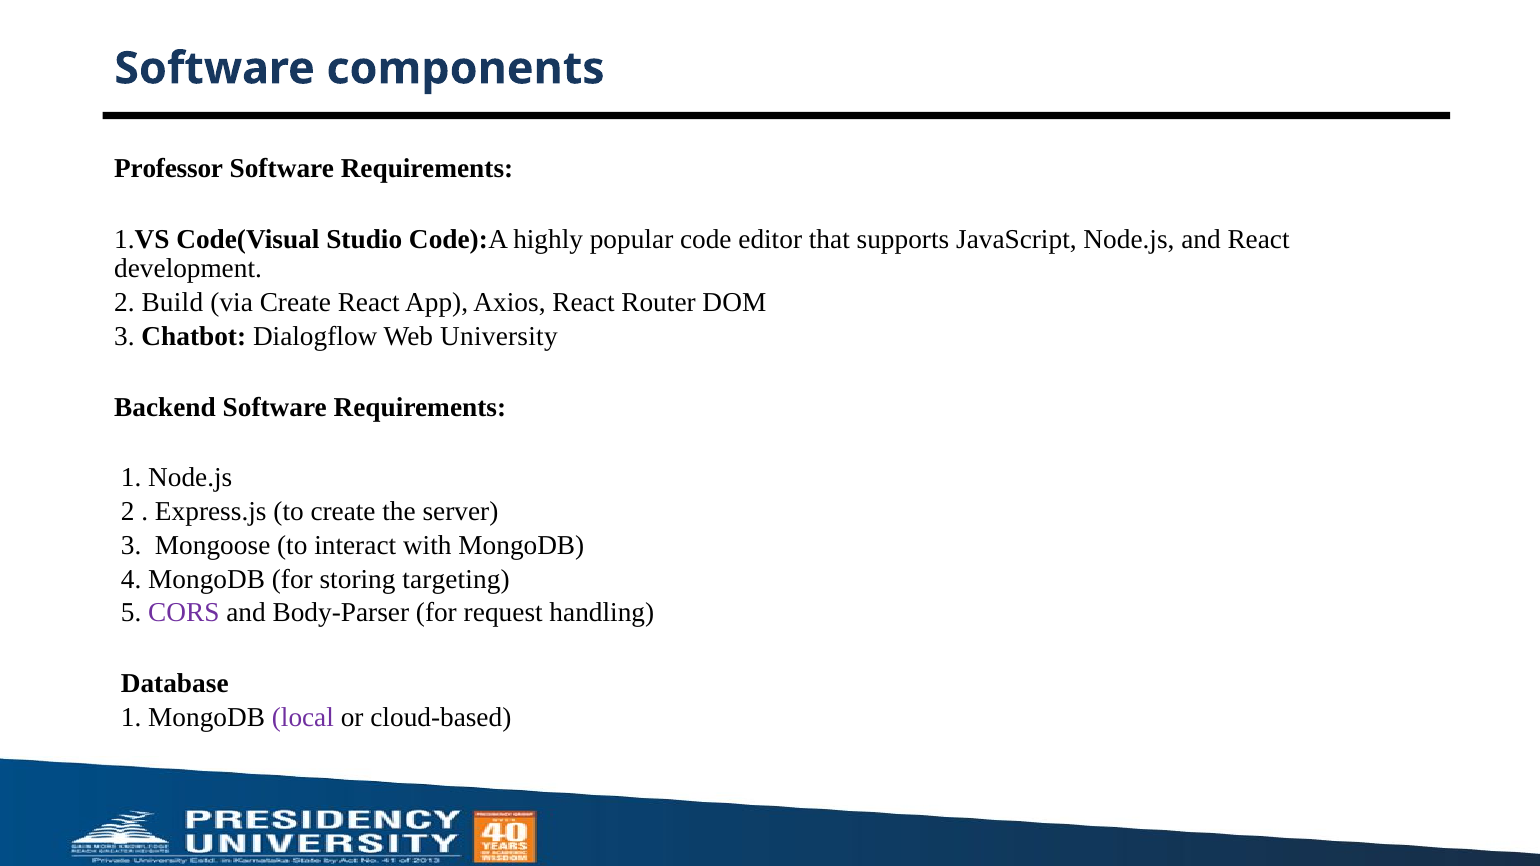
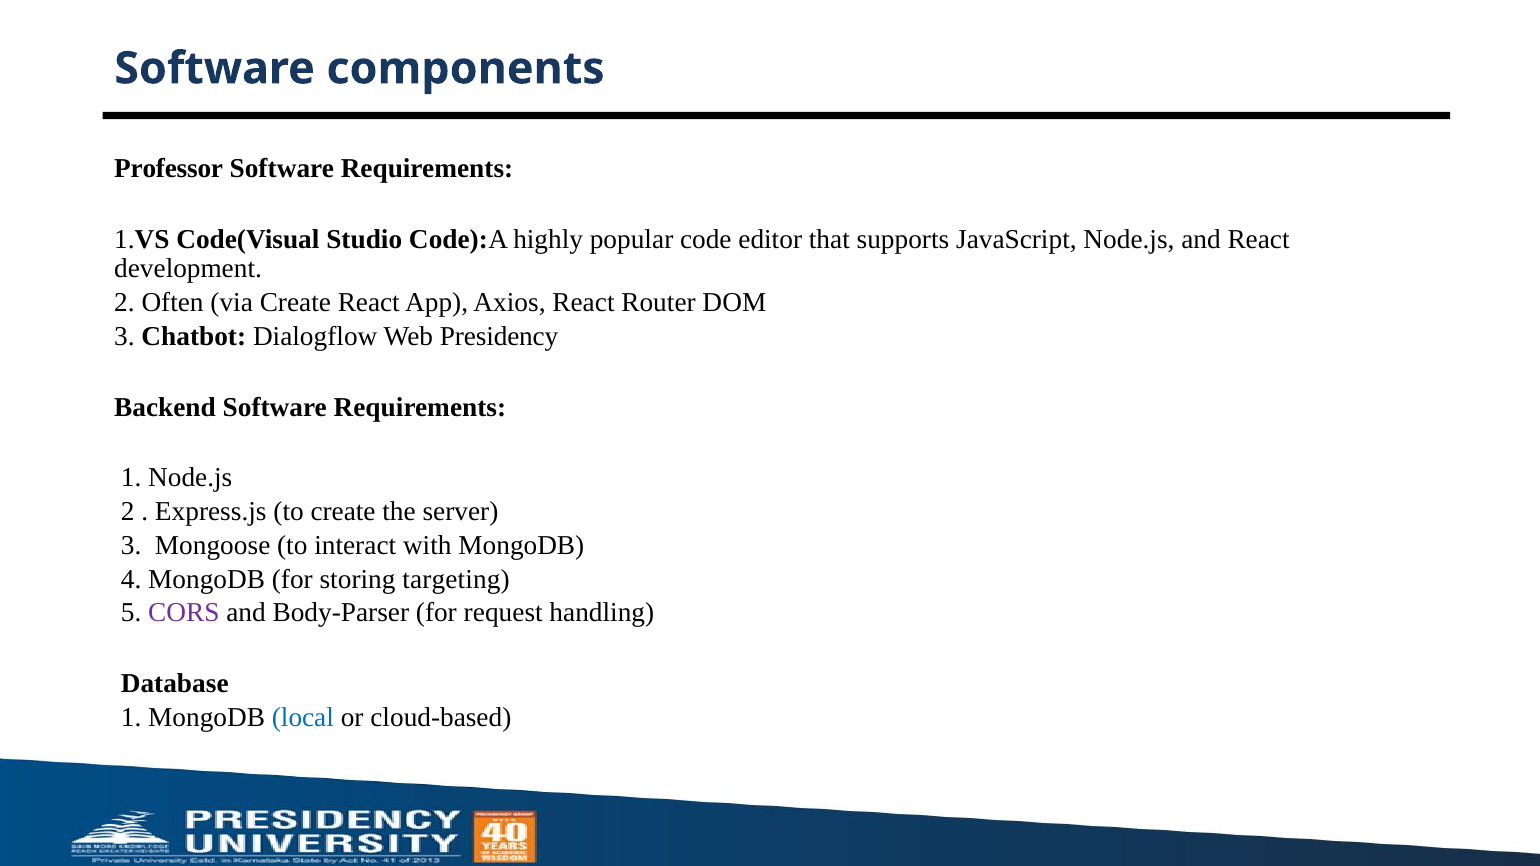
Build: Build -> Often
University: University -> Presidency
local colour: purple -> blue
